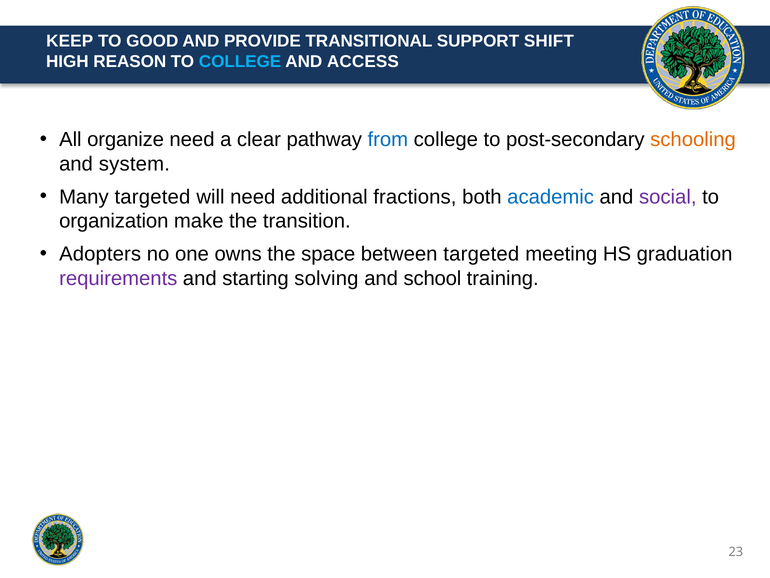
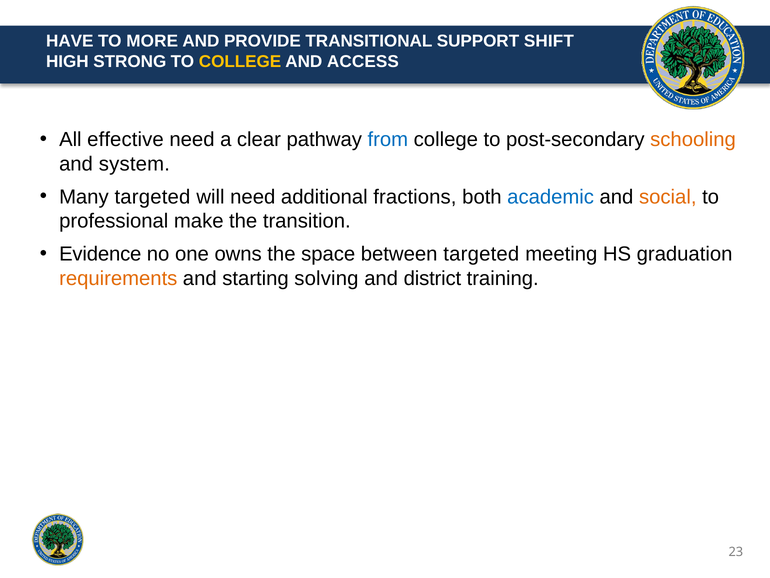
KEEP: KEEP -> HAVE
GOOD: GOOD -> MORE
REASON: REASON -> STRONG
COLLEGE at (240, 61) colour: light blue -> yellow
organize: organize -> effective
social colour: purple -> orange
organization: organization -> professional
Adopters: Adopters -> Evidence
requirements colour: purple -> orange
school: school -> district
